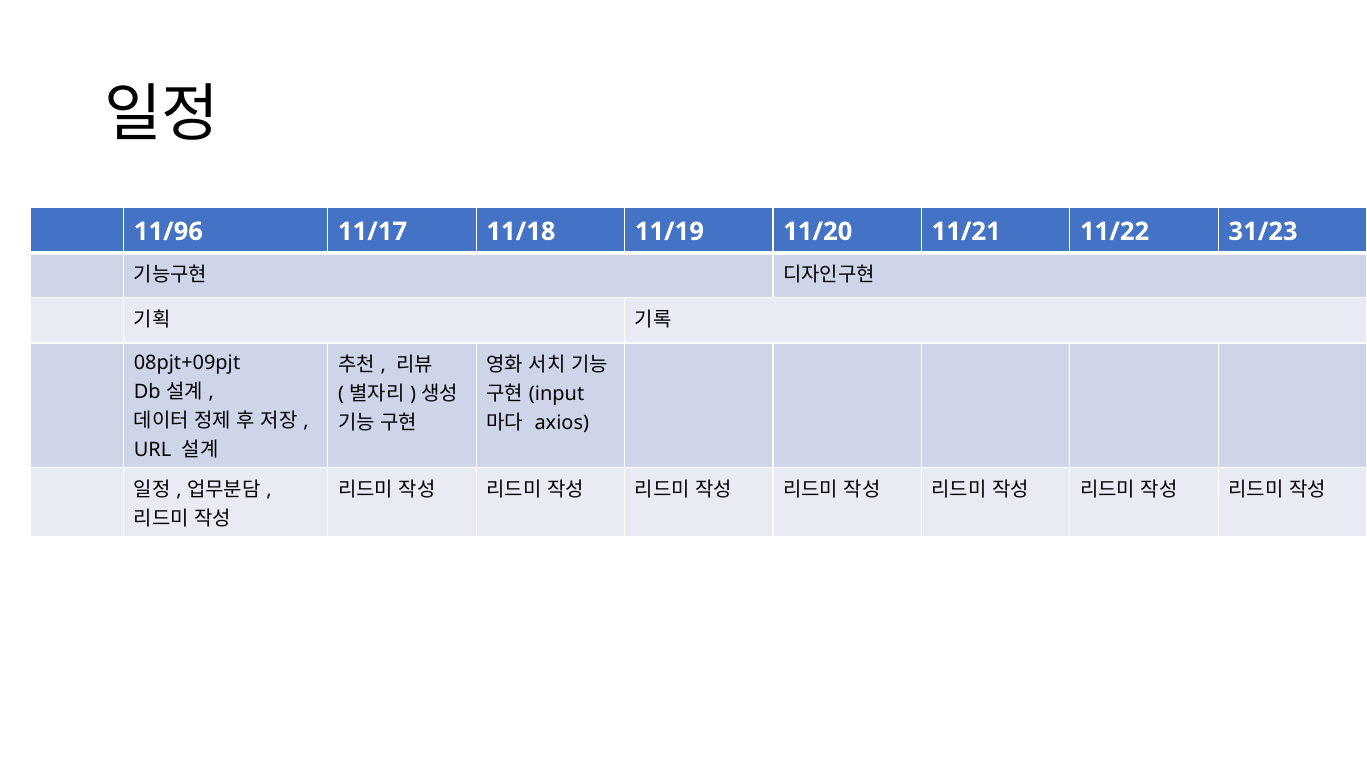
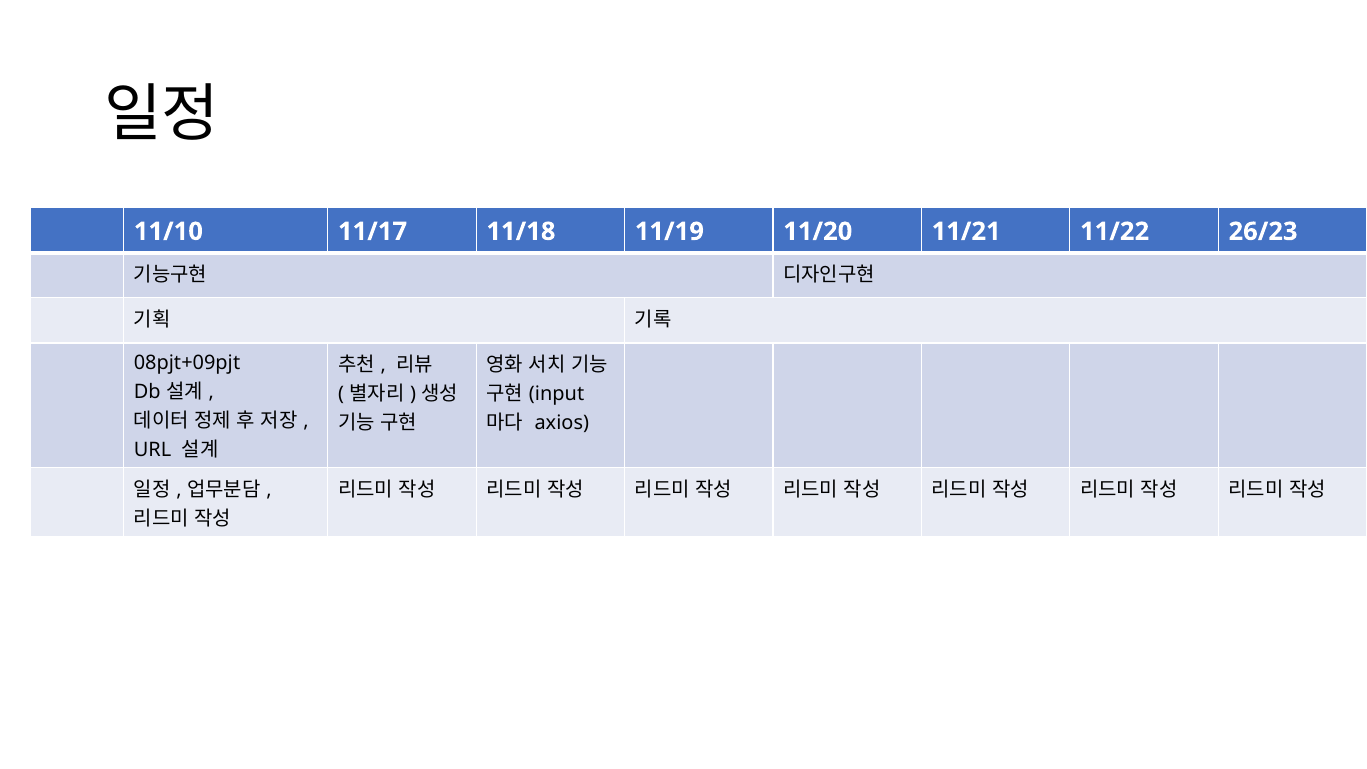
11/96: 11/96 -> 11/10
31/23: 31/23 -> 26/23
